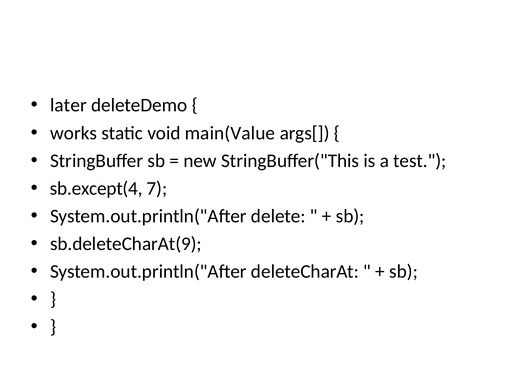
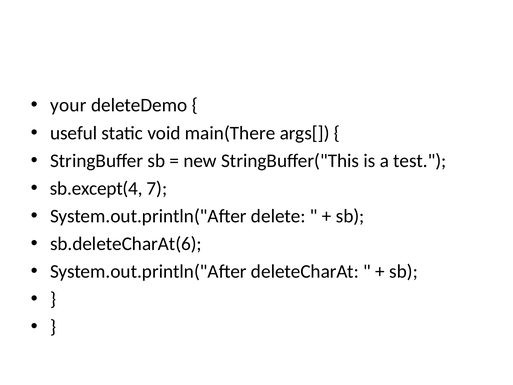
later: later -> your
works: works -> useful
main(Value: main(Value -> main(There
sb.deleteCharAt(9: sb.deleteCharAt(9 -> sb.deleteCharAt(6
